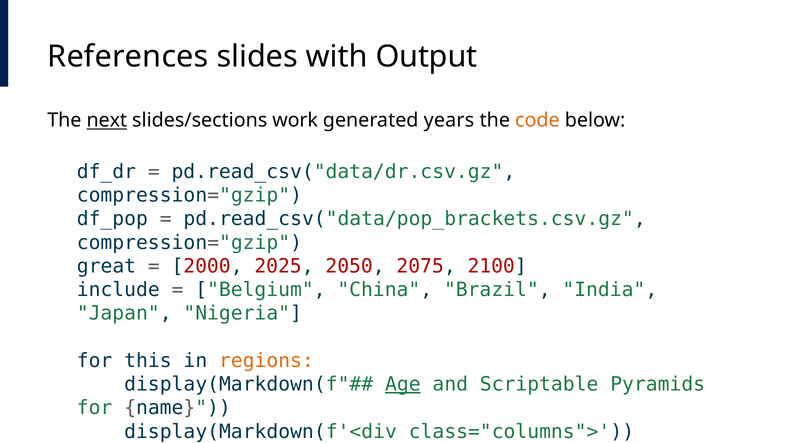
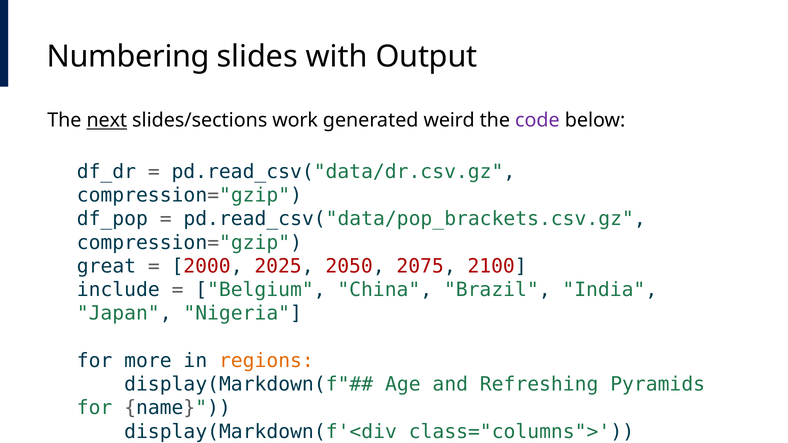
References: References -> Numbering
generated years: years -> weird
code colour: orange -> purple
this: this -> more
Age underline: present -> none
Scriptable: Scriptable -> Refreshing
